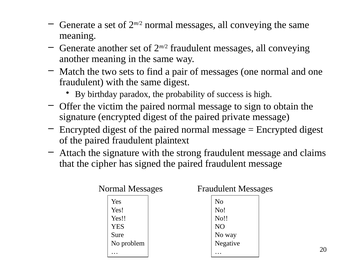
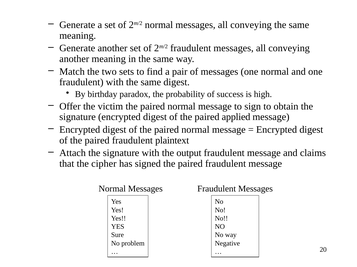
private: private -> applied
strong: strong -> output
